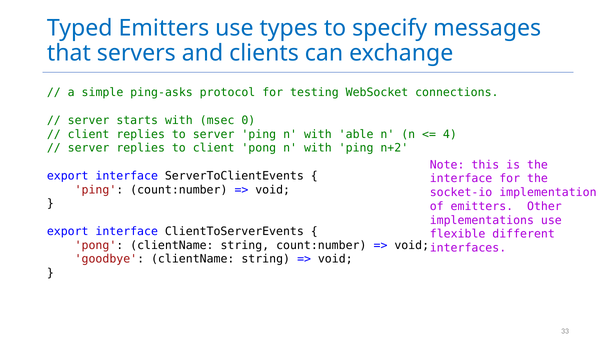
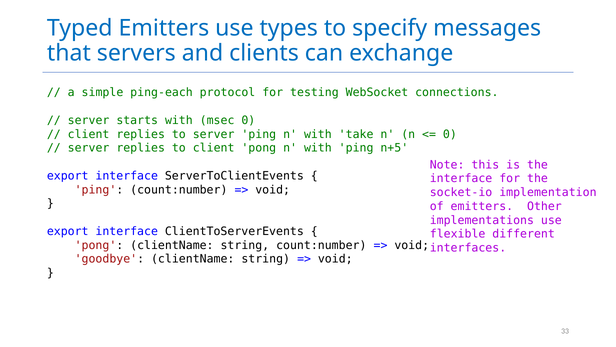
ping-asks: ping-asks -> ping-each
able: able -> take
4 at (450, 134): 4 -> 0
n+2: n+2 -> n+5
